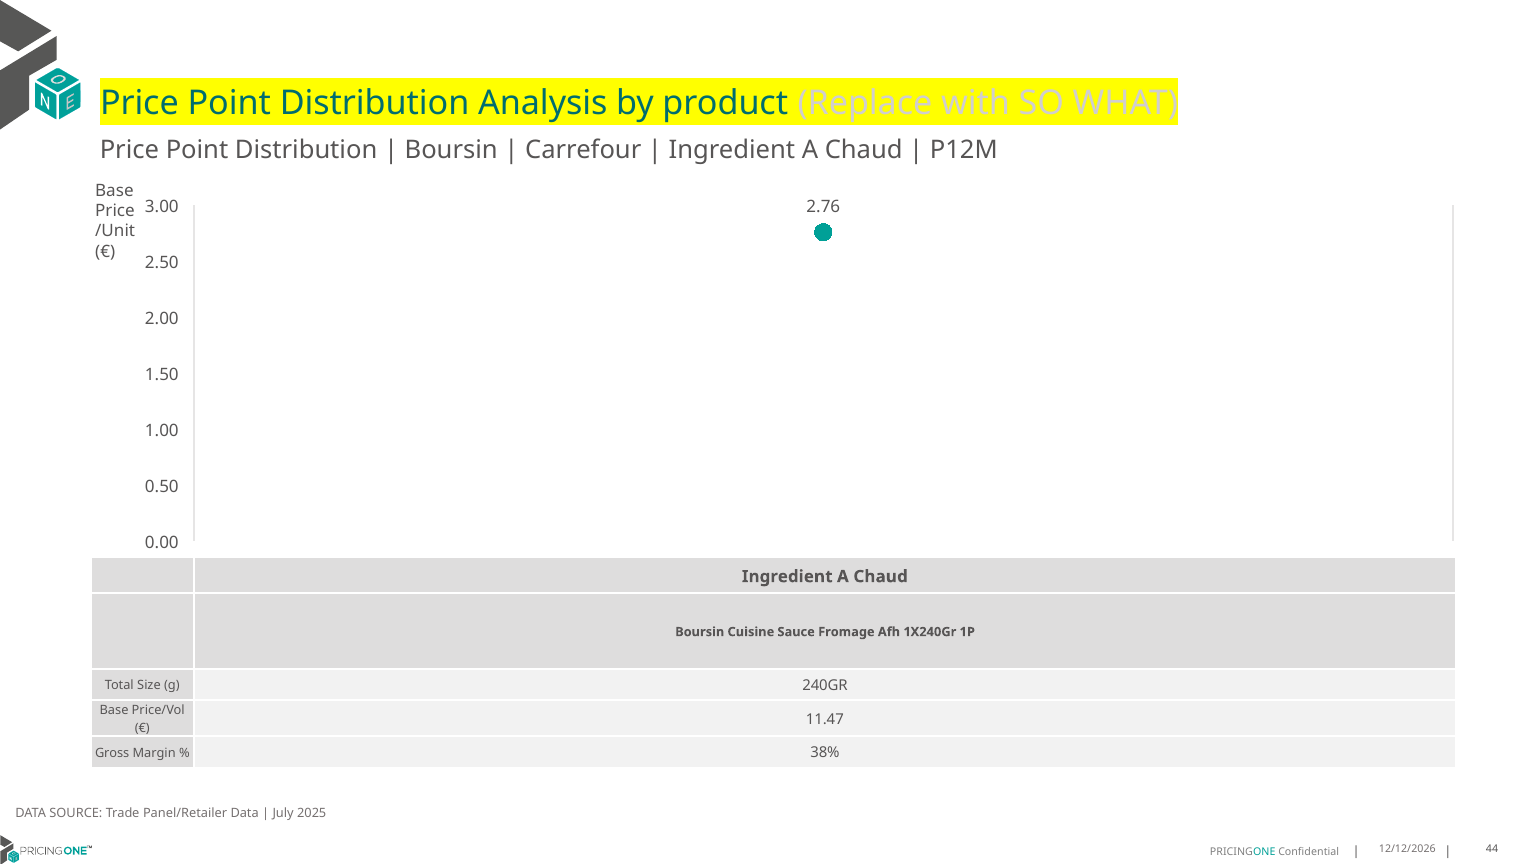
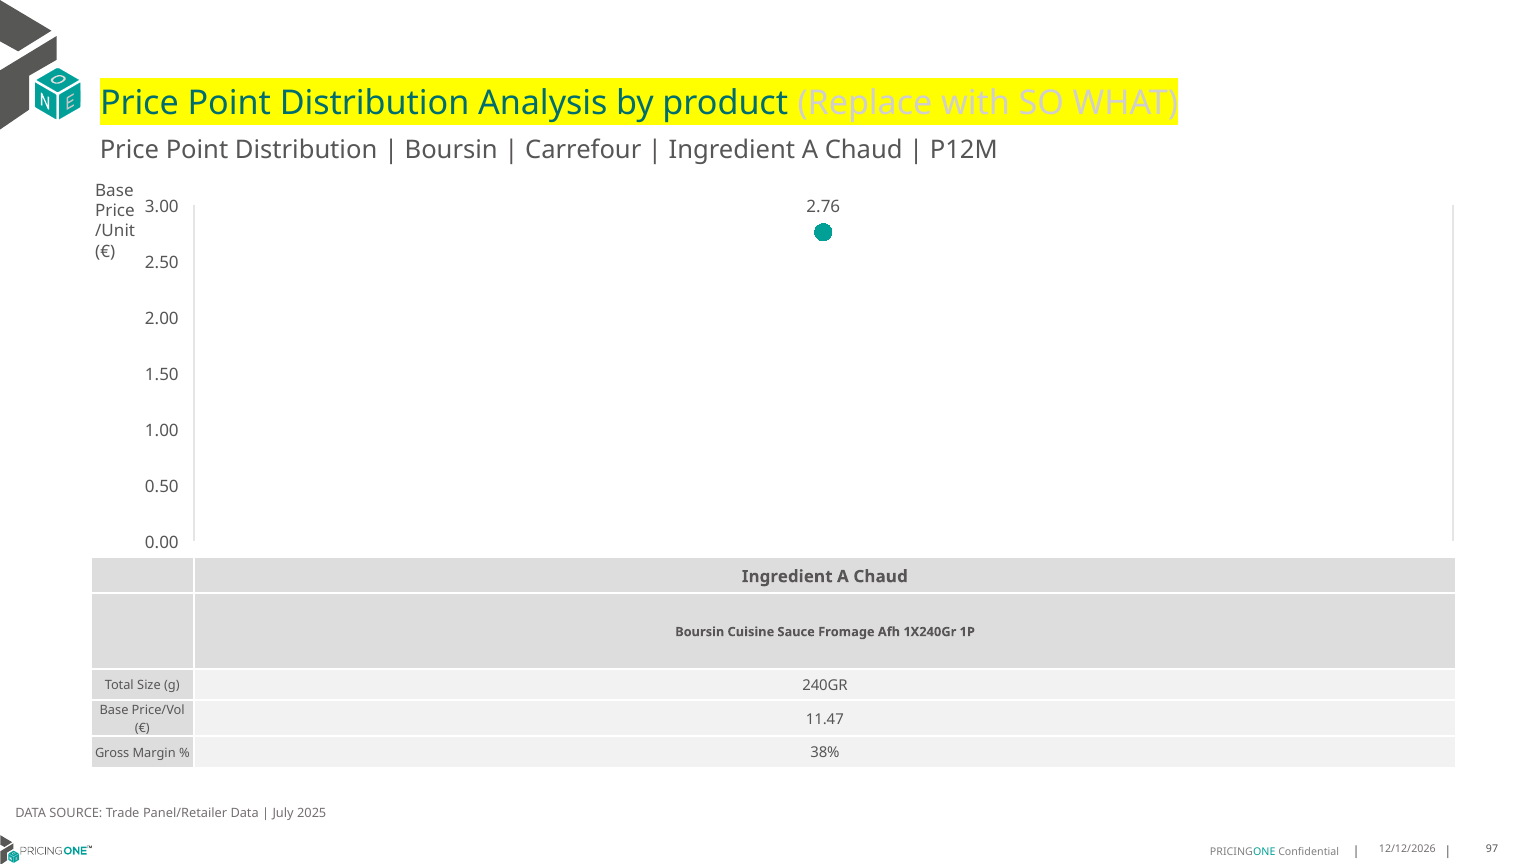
44: 44 -> 97
